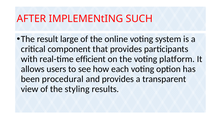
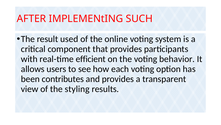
large: large -> used
platform: platform -> behavior
procedural: procedural -> contributes
